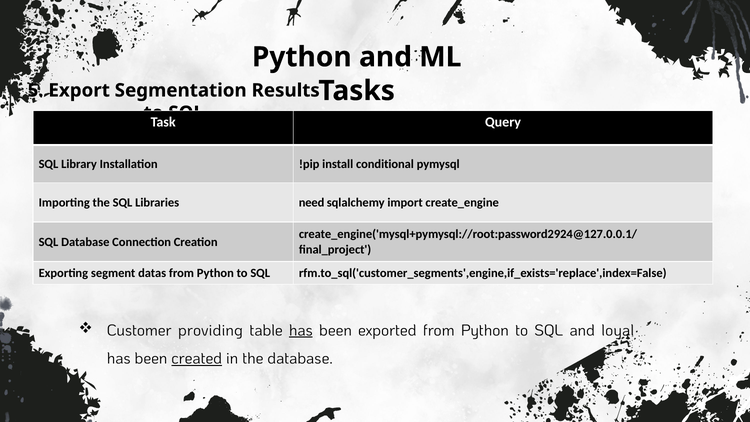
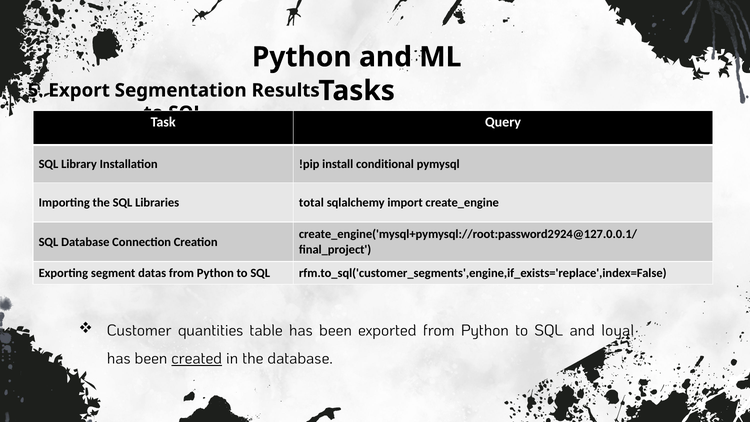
need: need -> total
providing: providing -> quantities
has at (301, 330) underline: present -> none
